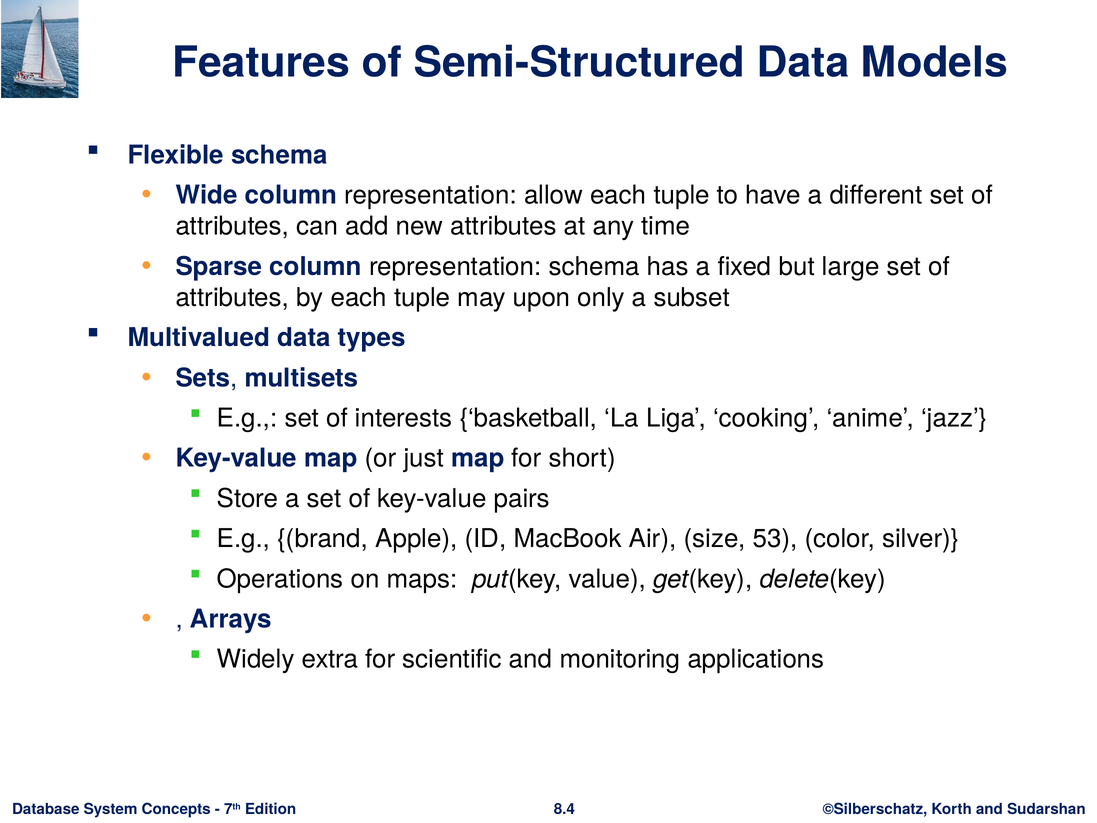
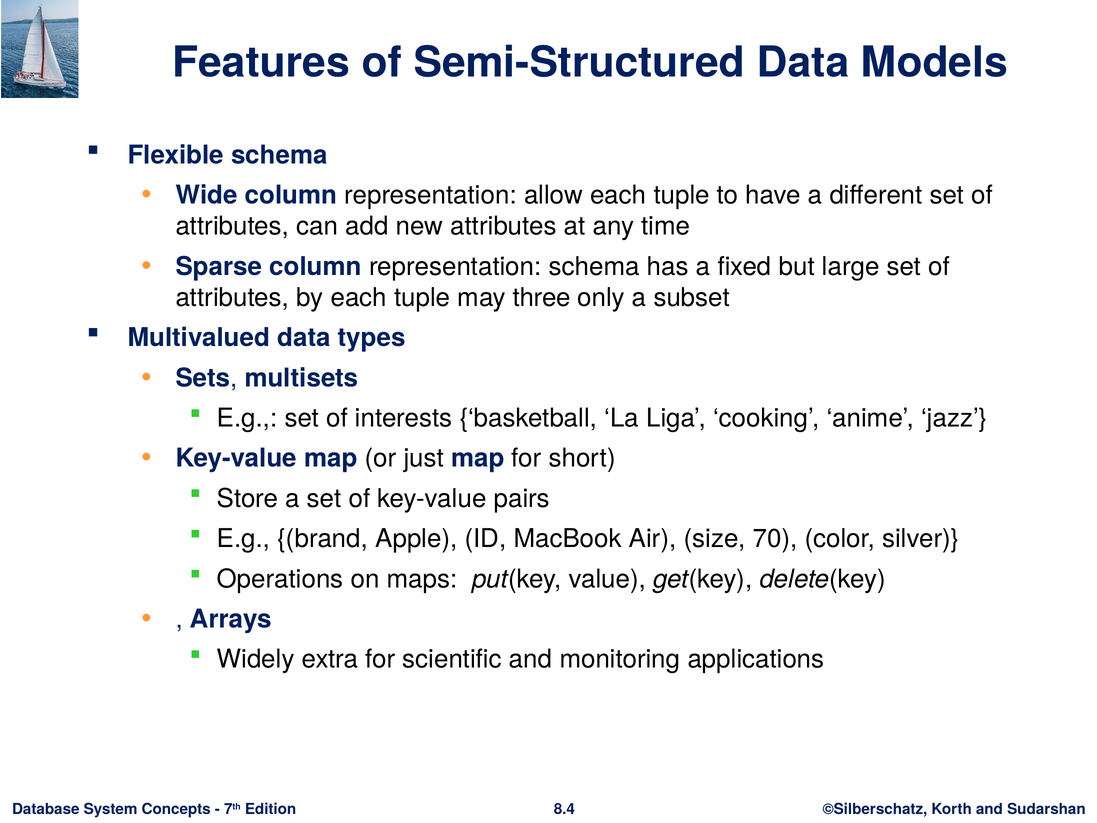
upon: upon -> three
53: 53 -> 70
